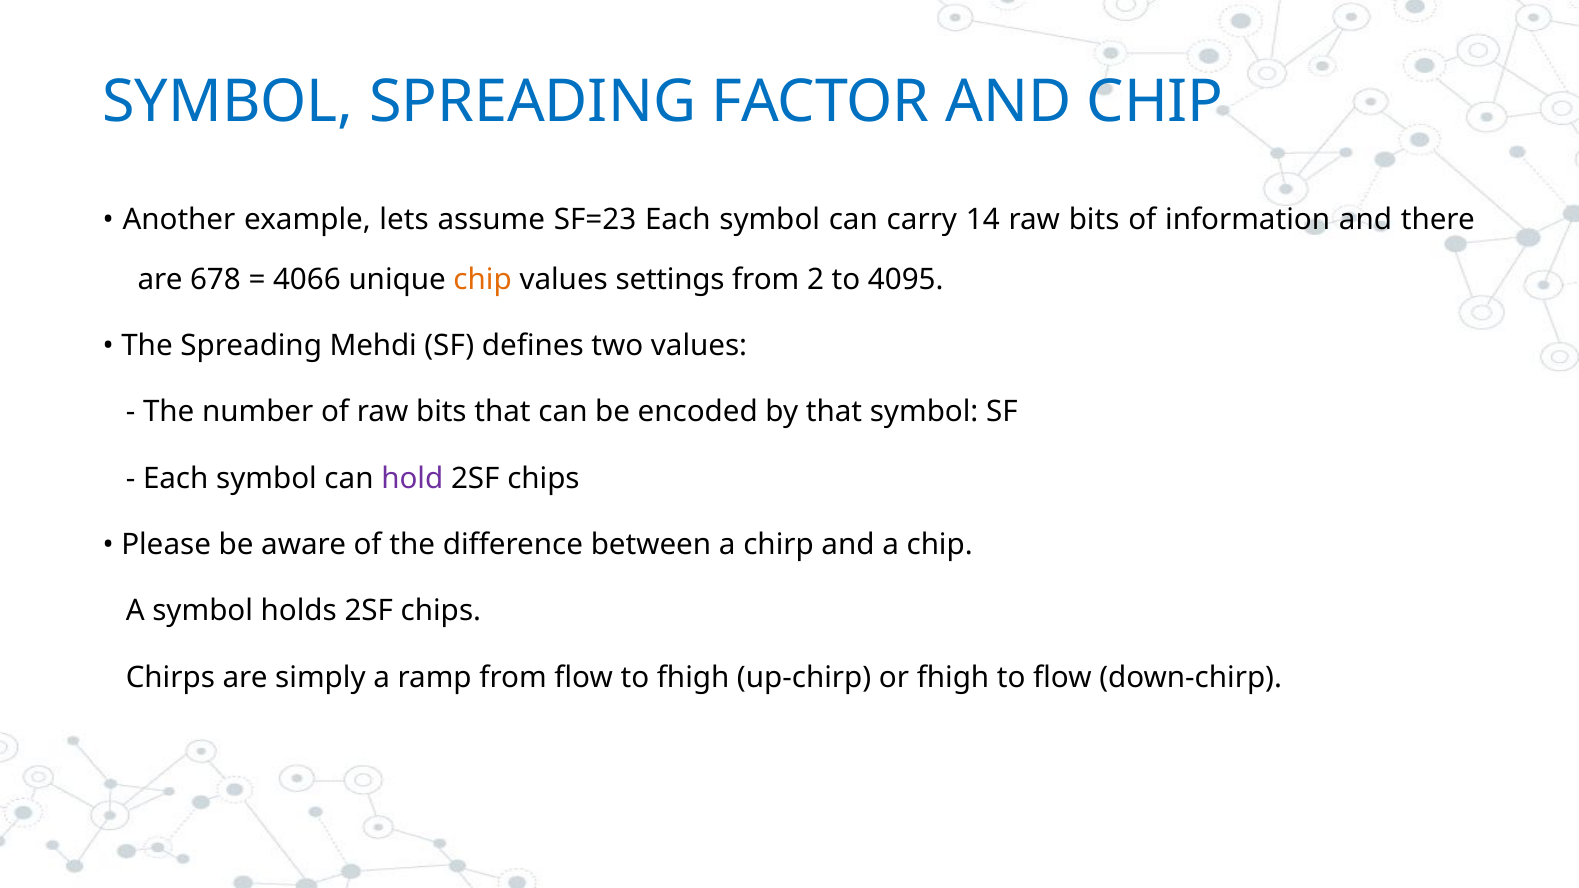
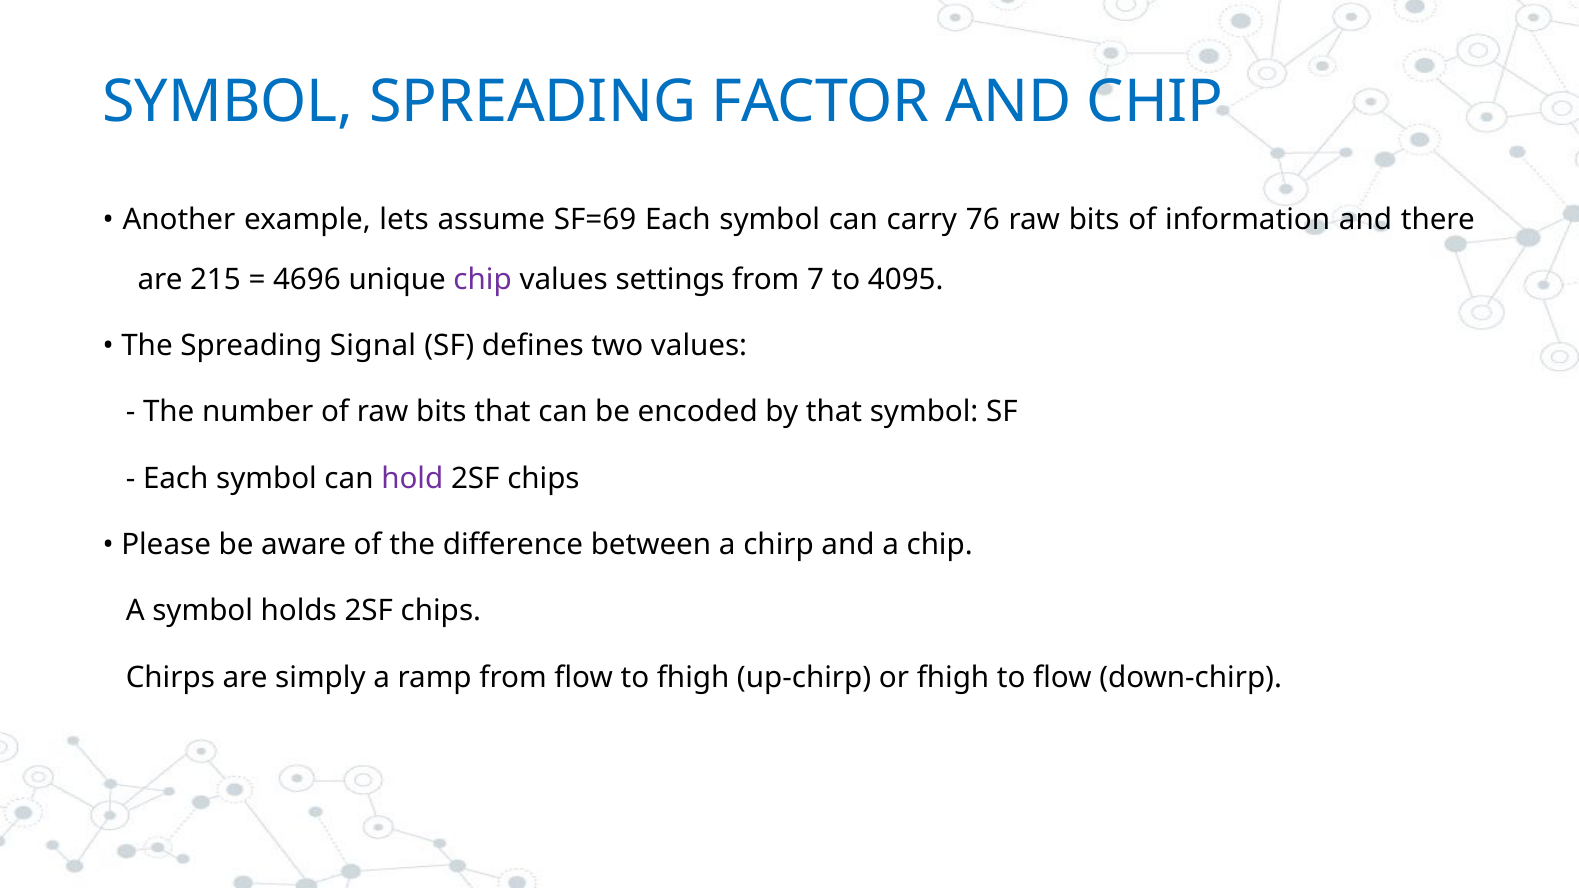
SF=23: SF=23 -> SF=69
14: 14 -> 76
678: 678 -> 215
4066: 4066 -> 4696
chip at (483, 280) colour: orange -> purple
2: 2 -> 7
Mehdi: Mehdi -> Signal
